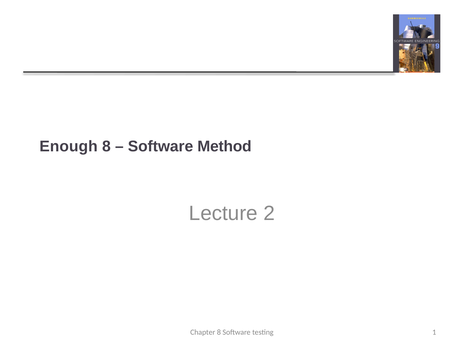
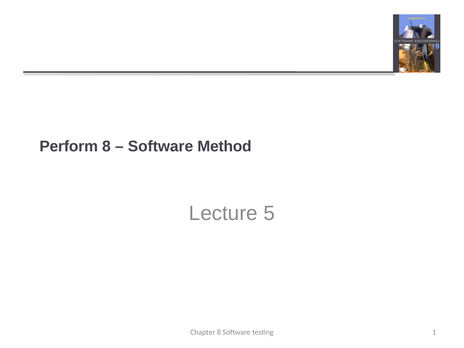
Enough: Enough -> Perform
2: 2 -> 5
